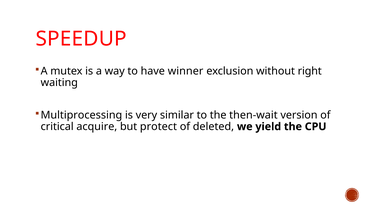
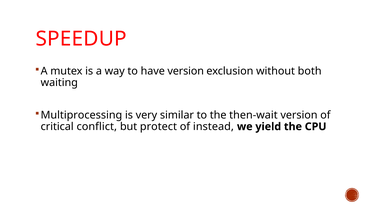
have winner: winner -> version
right: right -> both
acquire: acquire -> conflict
deleted: deleted -> instead
